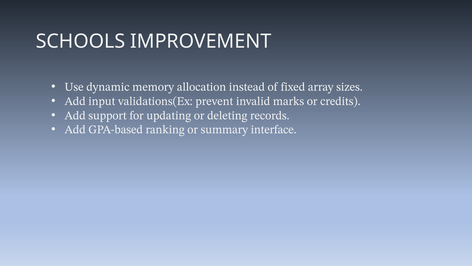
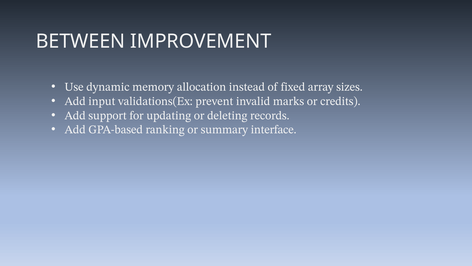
SCHOOLS: SCHOOLS -> BETWEEN
